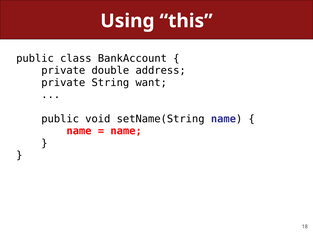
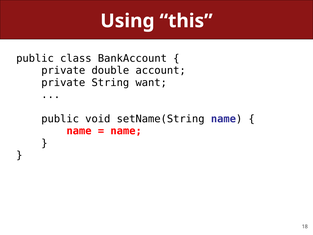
address: address -> account
